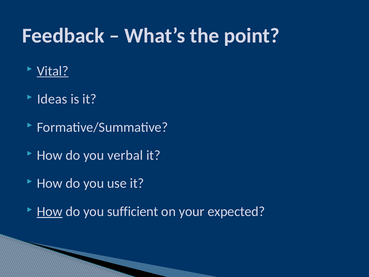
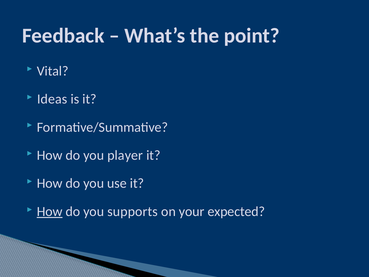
Vital underline: present -> none
verbal: verbal -> player
sufficient: sufficient -> supports
